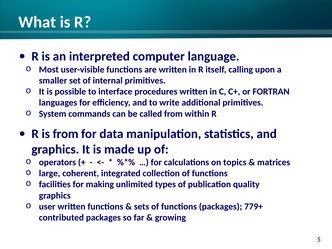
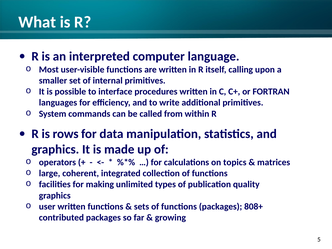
is from: from -> rows
779+: 779+ -> 808+
